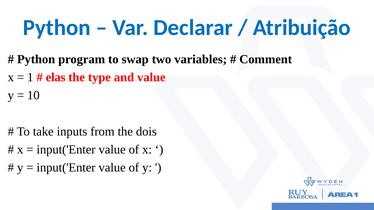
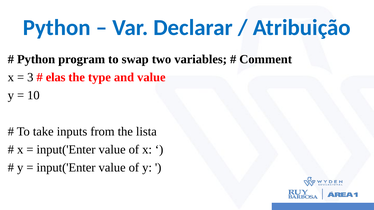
1: 1 -> 3
dois: dois -> lista
